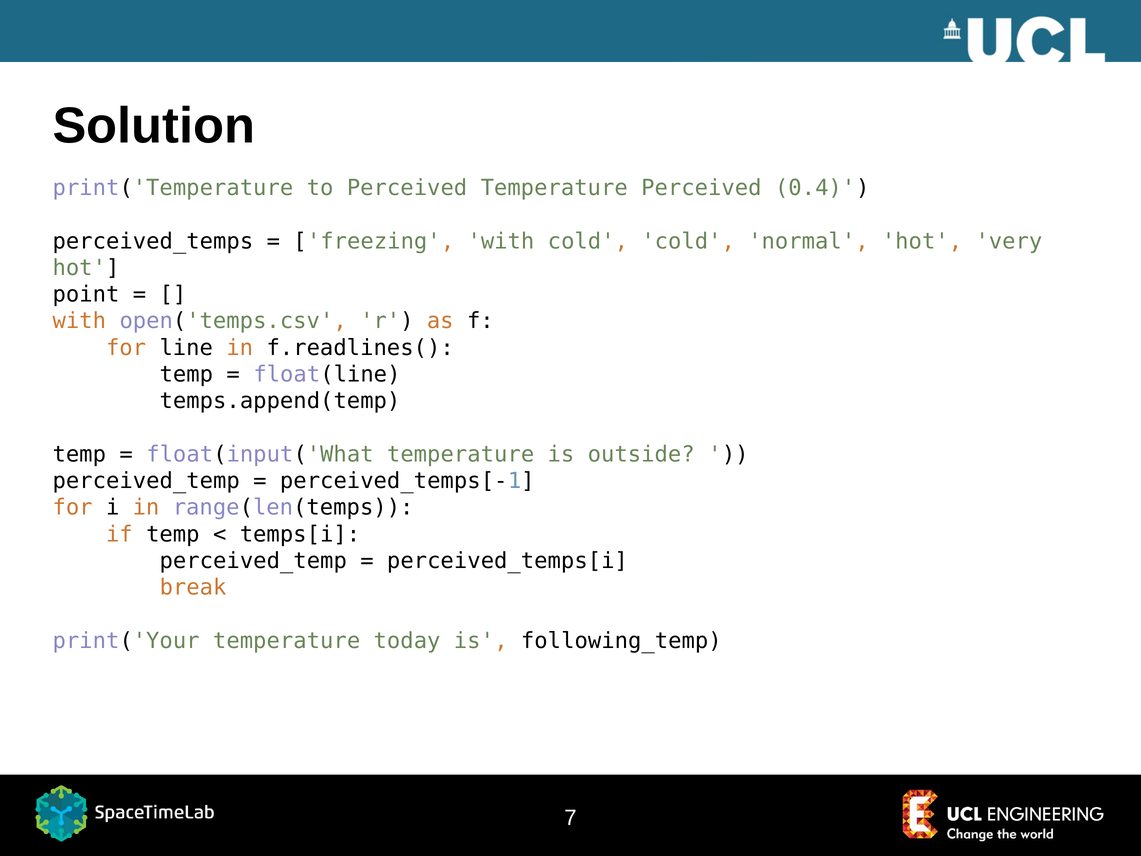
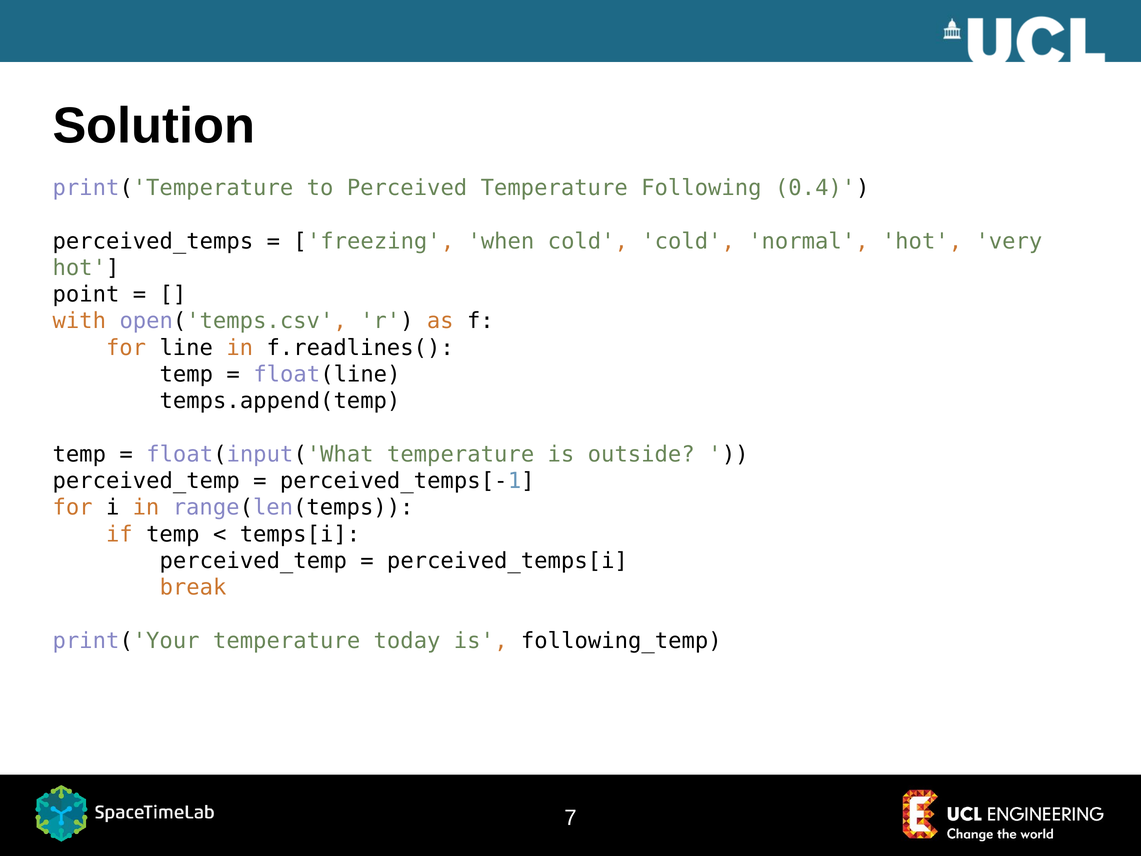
Temperature Perceived: Perceived -> Following
freezing with: with -> when
